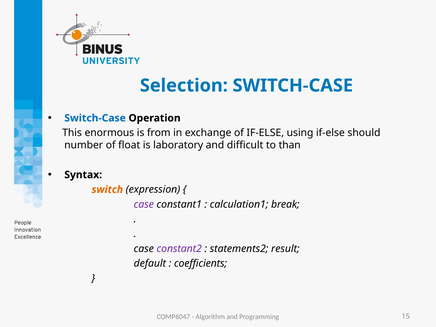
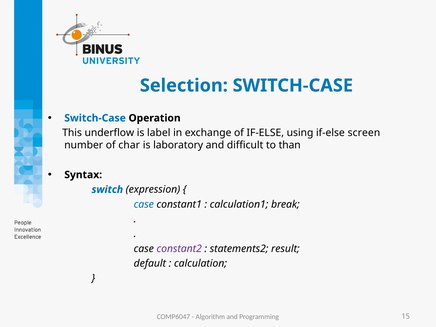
enormous: enormous -> underflow
from: from -> label
should: should -> screen
float: float -> char
switch colour: orange -> blue
case at (144, 204) colour: purple -> blue
coefficients: coefficients -> calculation
